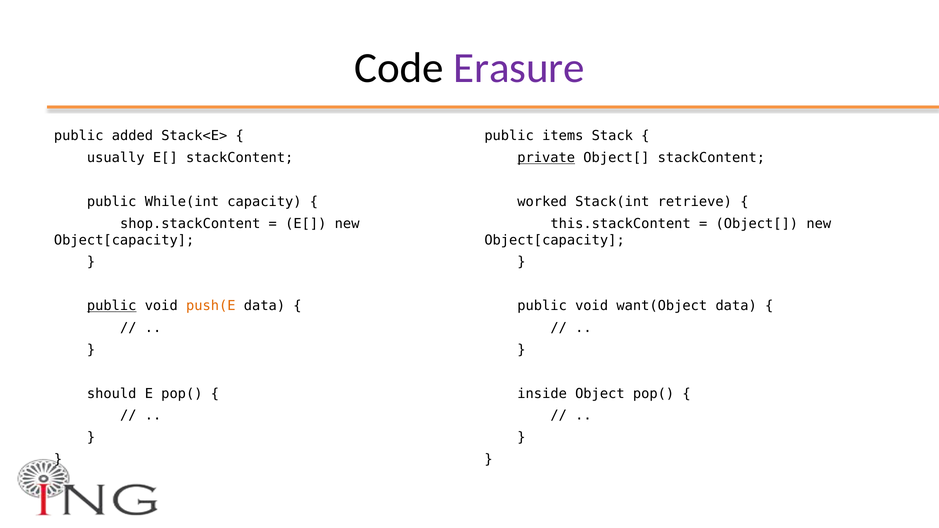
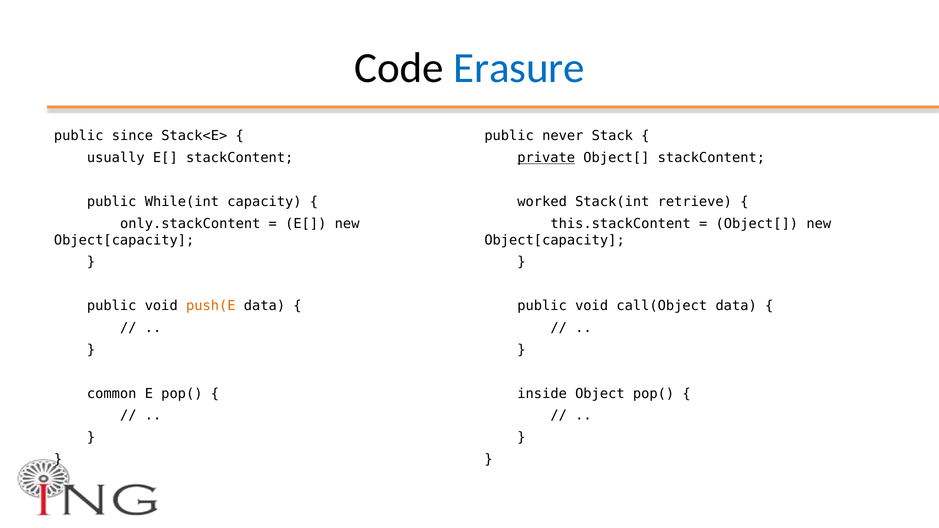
Erasure colour: purple -> blue
added: added -> since
items: items -> never
shop.stackContent: shop.stackContent -> only.stackContent
public at (112, 306) underline: present -> none
want(Object: want(Object -> call(Object
should: should -> common
